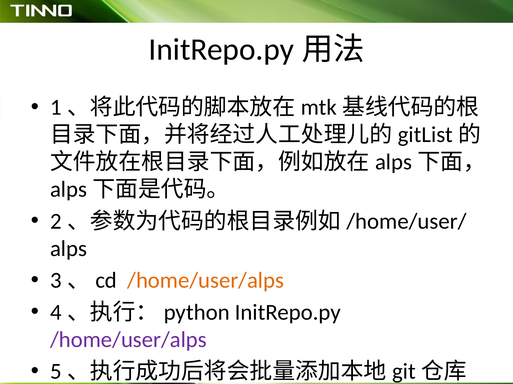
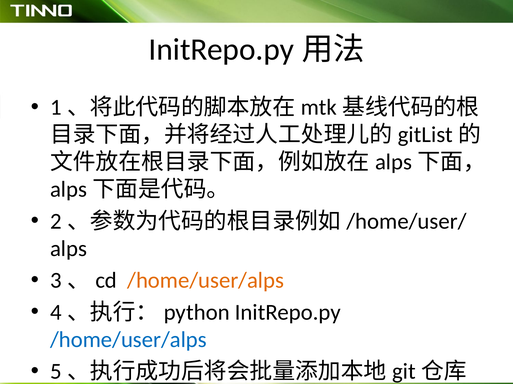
/home/user/alps at (128, 340) colour: purple -> blue
